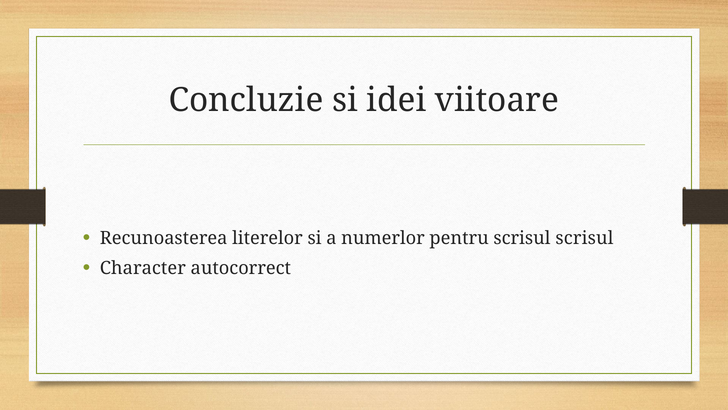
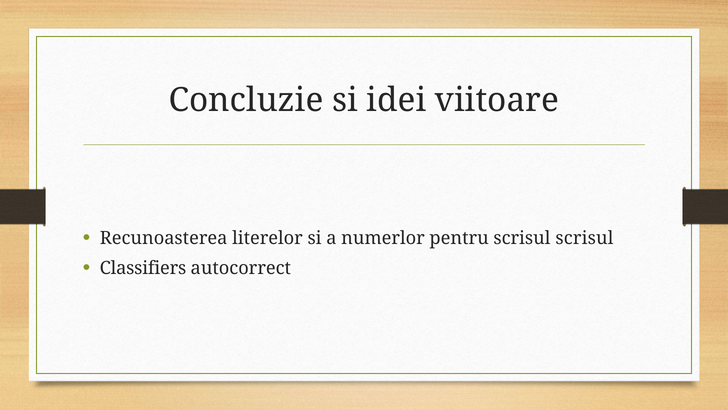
Character: Character -> Classifiers
